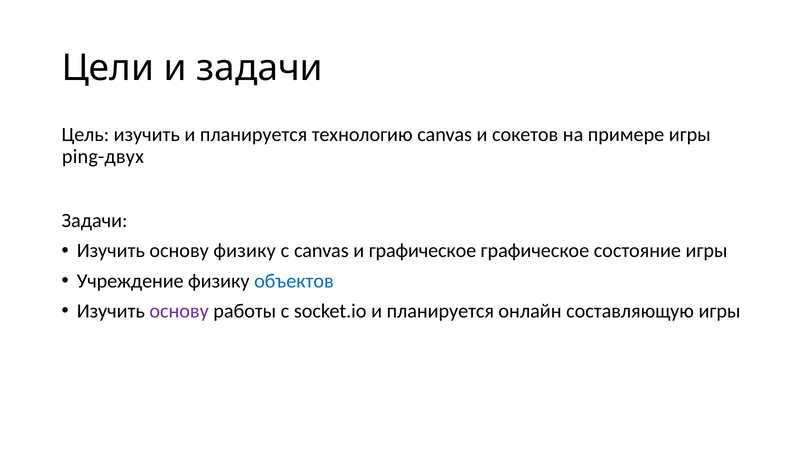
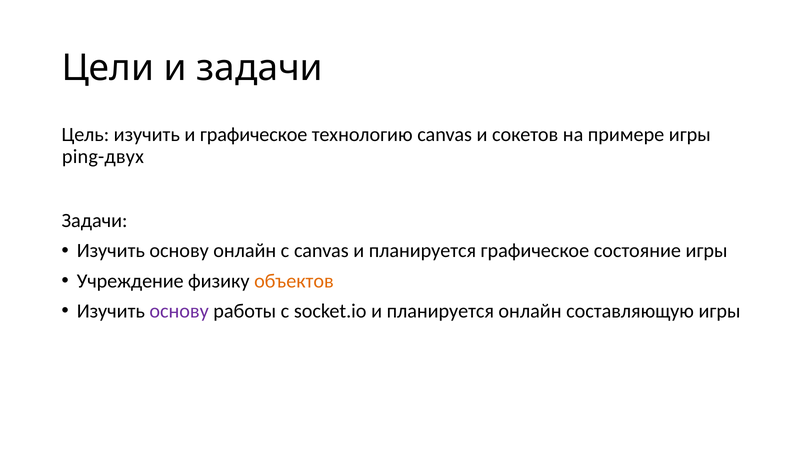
изучить и планируется: планируется -> графическое
основу физику: физику -> онлайн
canvas и графическое: графическое -> планируется
объектов colour: blue -> orange
